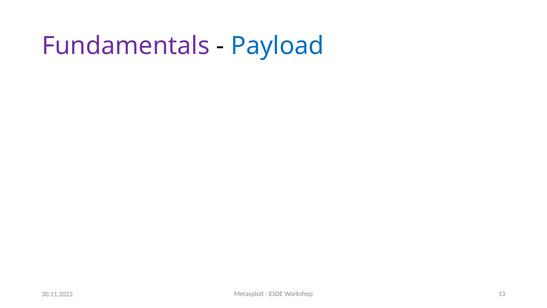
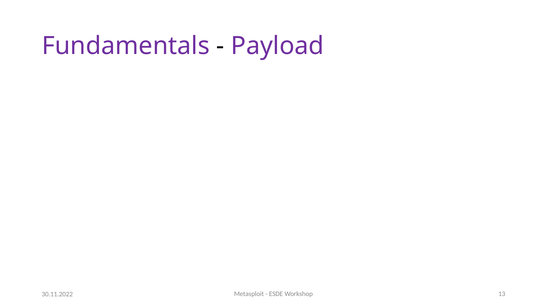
Payload colour: blue -> purple
